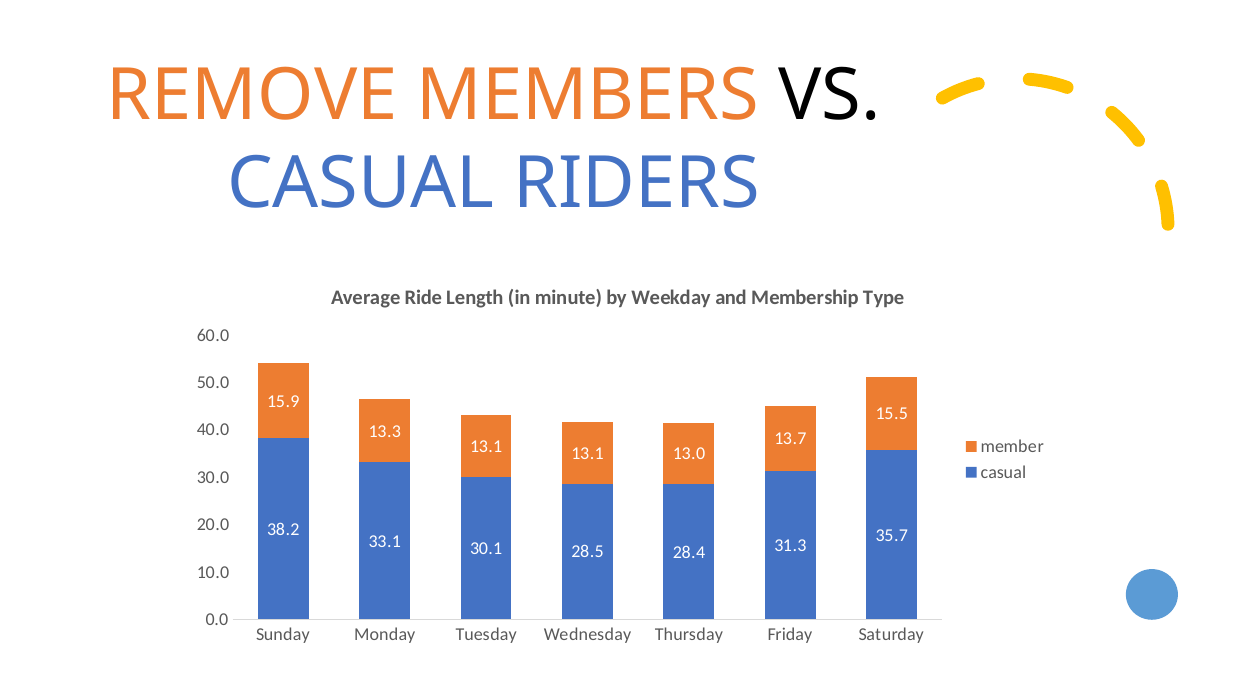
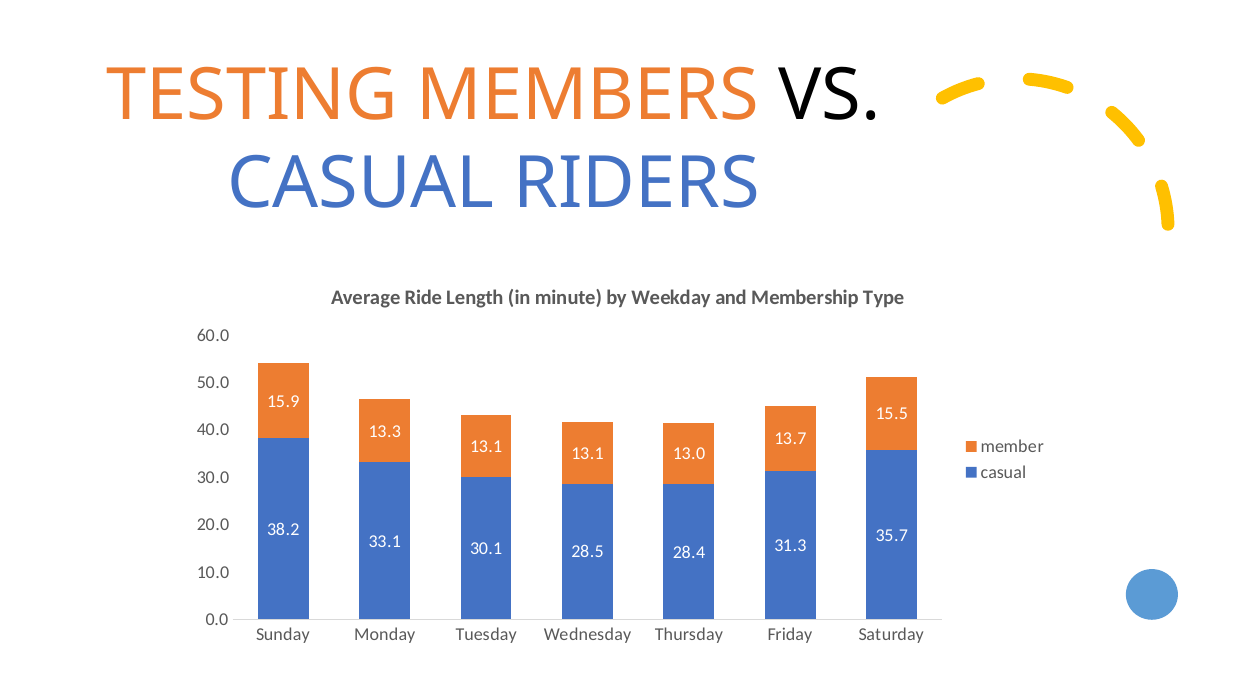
REMOVE: REMOVE -> TESTING
